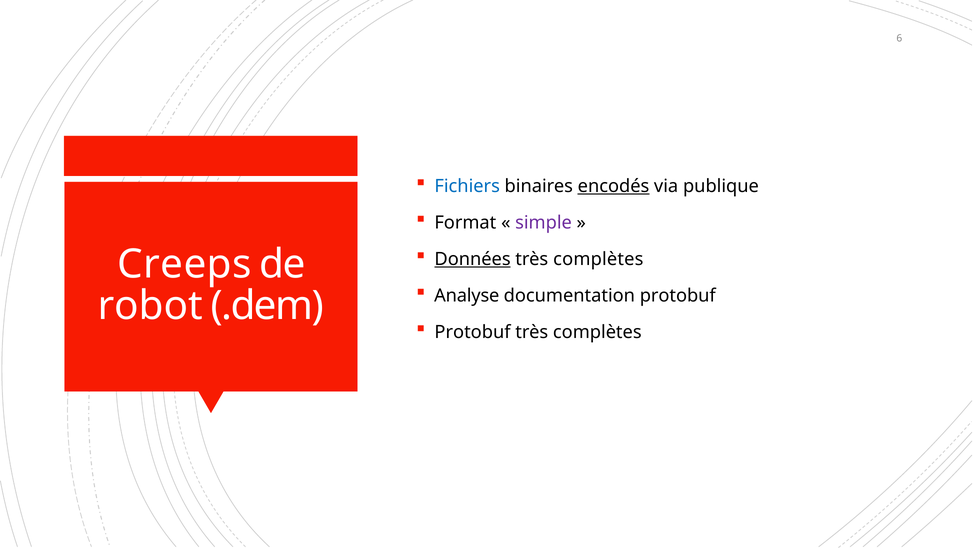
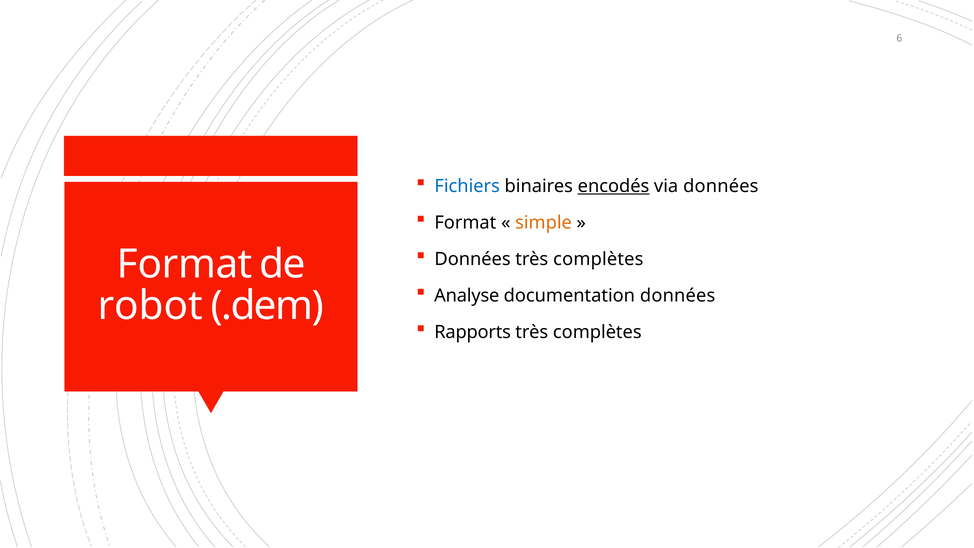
via publique: publique -> données
simple colour: purple -> orange
Données at (473, 259) underline: present -> none
Creeps at (184, 264): Creeps -> Format
documentation protobuf: protobuf -> données
Protobuf at (473, 332): Protobuf -> Rapports
